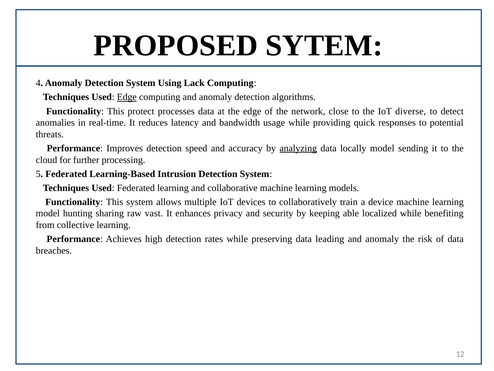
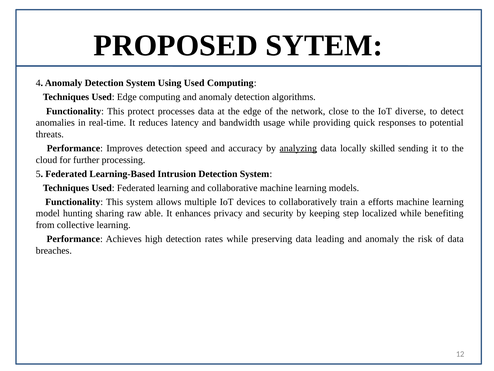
Using Lack: Lack -> Used
Edge at (127, 97) underline: present -> none
locally model: model -> skilled
device: device -> efforts
vast: vast -> able
able: able -> step
